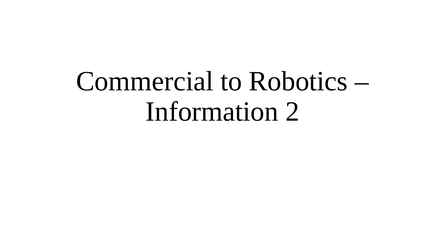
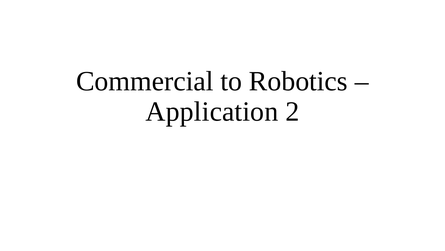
Information: Information -> Application
